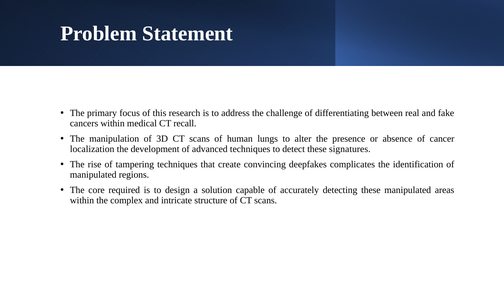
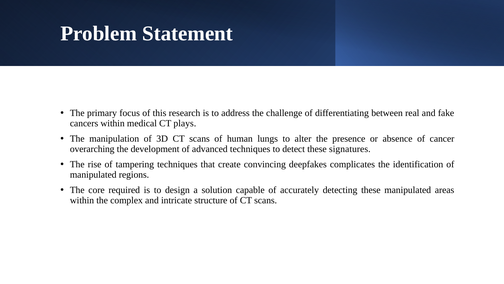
recall: recall -> plays
localization: localization -> overarching
